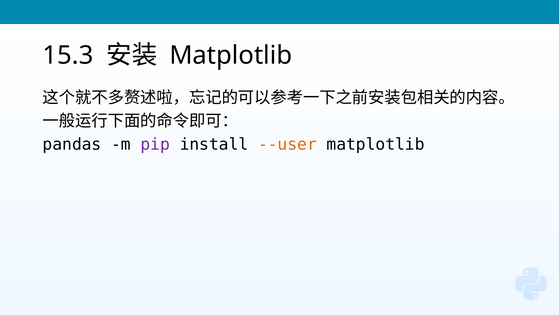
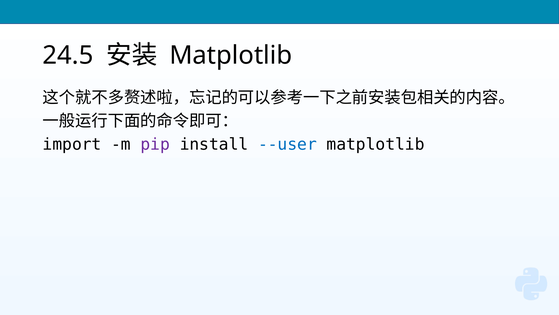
15.3: 15.3 -> 24.5
pandas: pandas -> import
--user colour: orange -> blue
